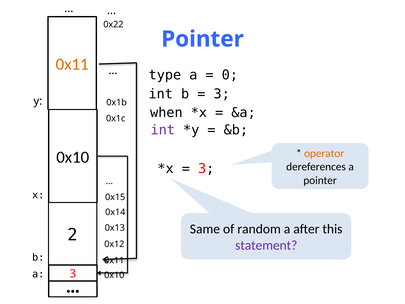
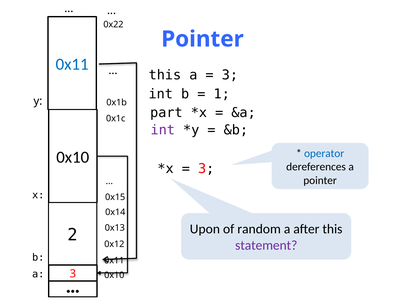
0x11 at (72, 64) colour: orange -> blue
type at (165, 75): type -> this
0 at (230, 75): 0 -> 3
3 at (222, 94): 3 -> 1
when: when -> part
operator colour: orange -> blue
Same: Same -> Upon
